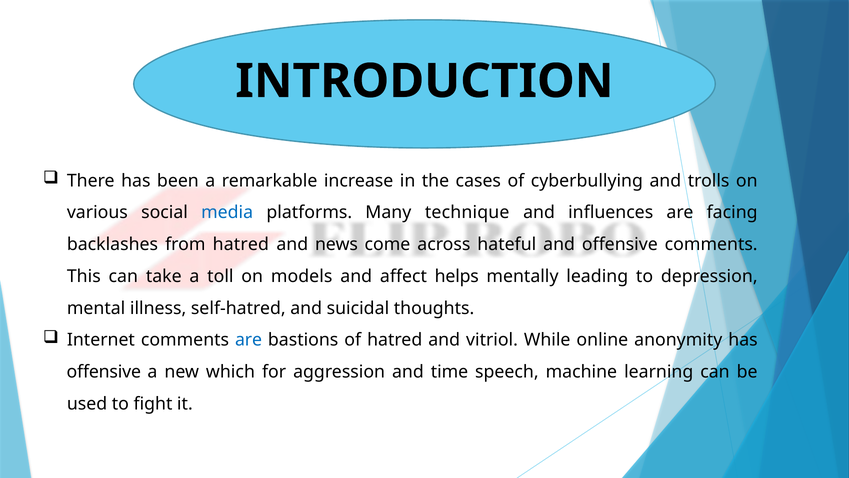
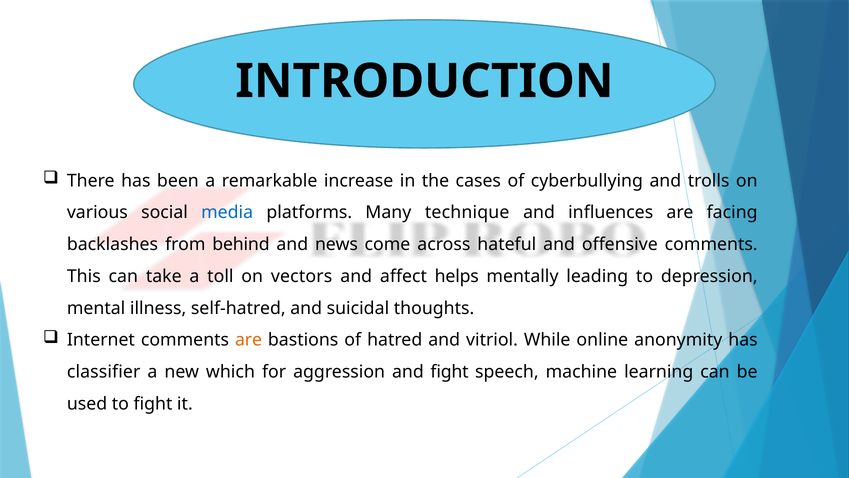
from hatred: hatred -> behind
models: models -> vectors
are at (249, 340) colour: blue -> orange
offensive at (104, 372): offensive -> classifier
and time: time -> fight
